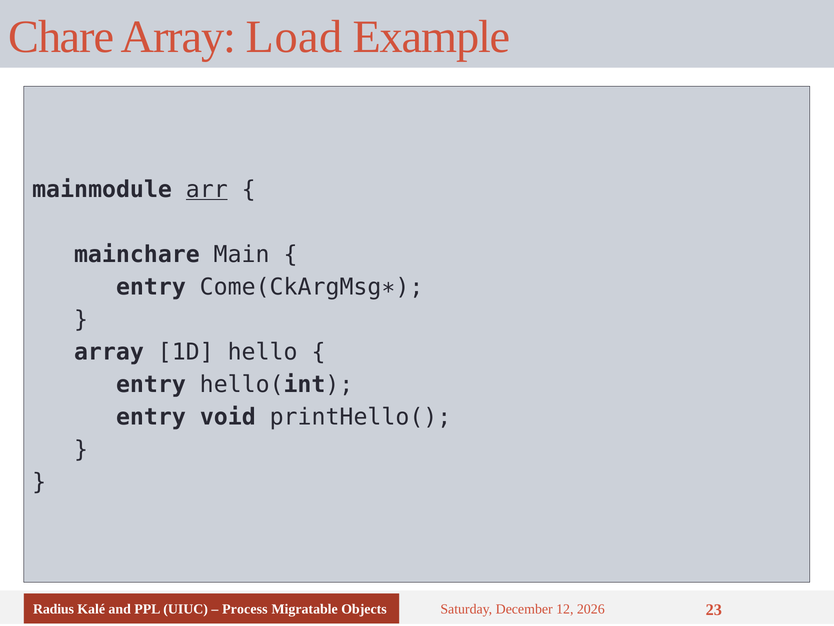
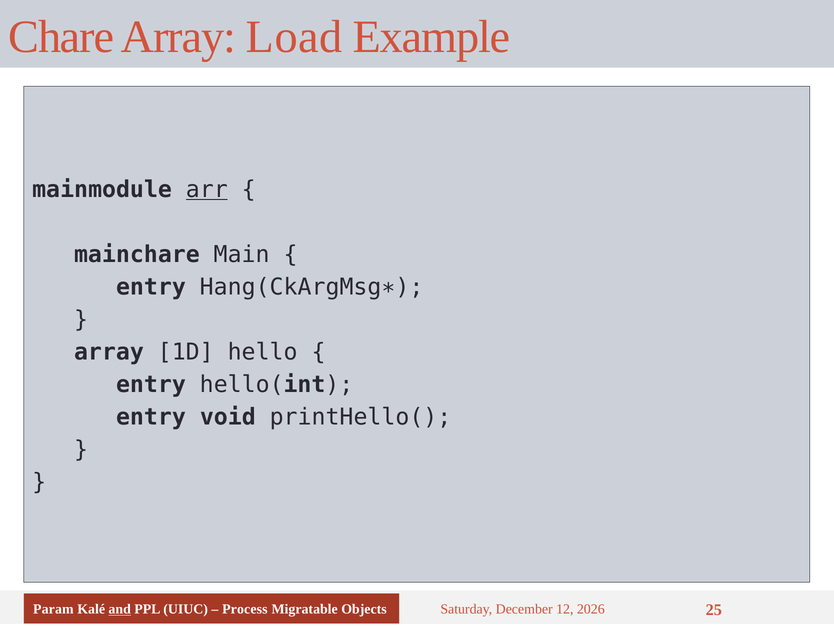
Come(CkArgMsg∗: Come(CkArgMsg∗ -> Hang(CkArgMsg∗
Radius: Radius -> Param
and underline: none -> present
23: 23 -> 25
